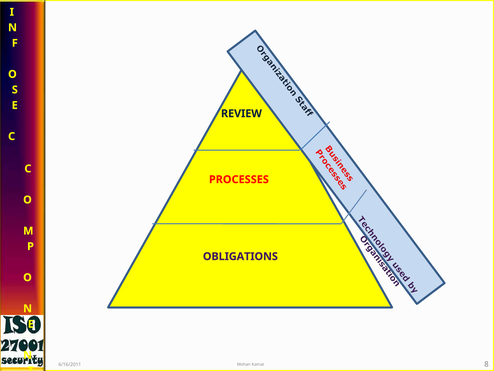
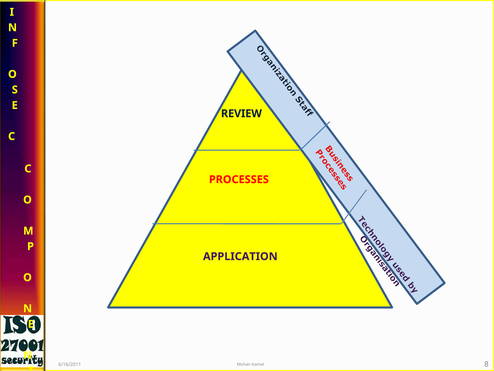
OBLIGATIONS: OBLIGATIONS -> APPLICATION
